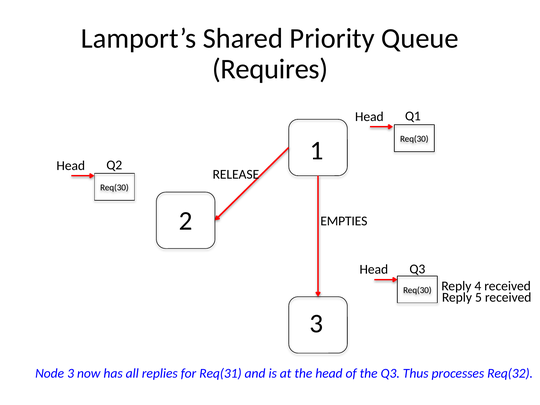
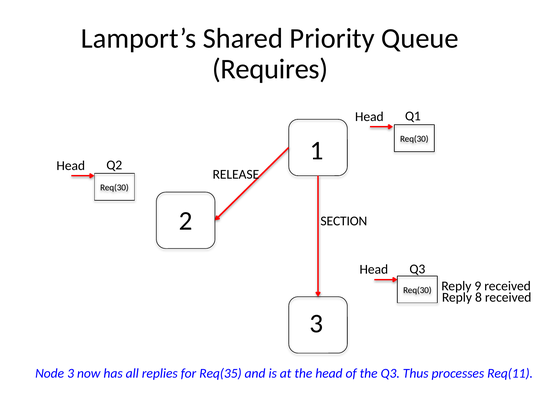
EMPTIES: EMPTIES -> SECTION
4: 4 -> 9
5: 5 -> 8
Req(31: Req(31 -> Req(35
Req(32: Req(32 -> Req(11
